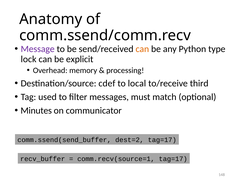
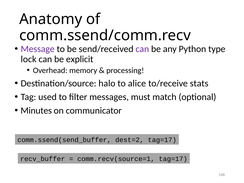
can at (142, 49) colour: orange -> purple
cdef: cdef -> halo
local: local -> alice
third: third -> stats
